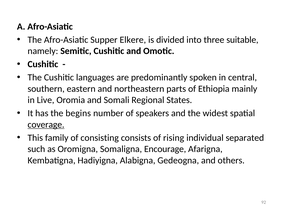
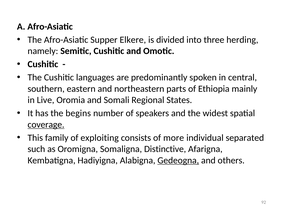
suitable: suitable -> herding
consisting: consisting -> exploiting
rising: rising -> more
Encourage: Encourage -> Distinctive
Gedeogna underline: none -> present
